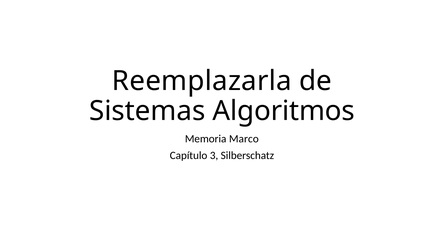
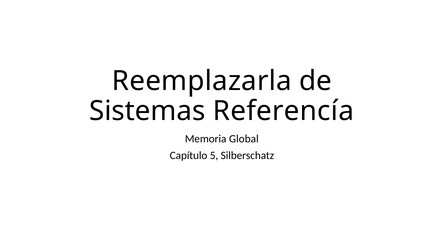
Algoritmos: Algoritmos -> Referencía
Marco: Marco -> Global
3: 3 -> 5
